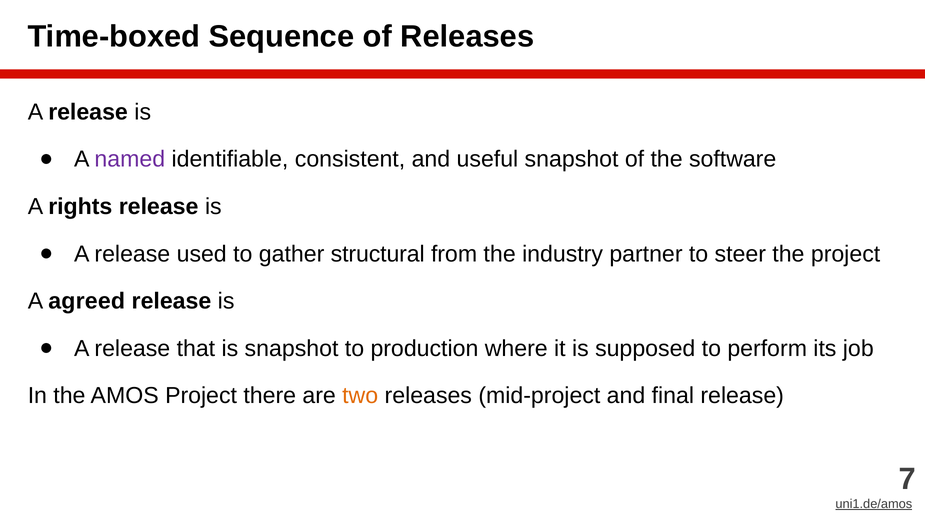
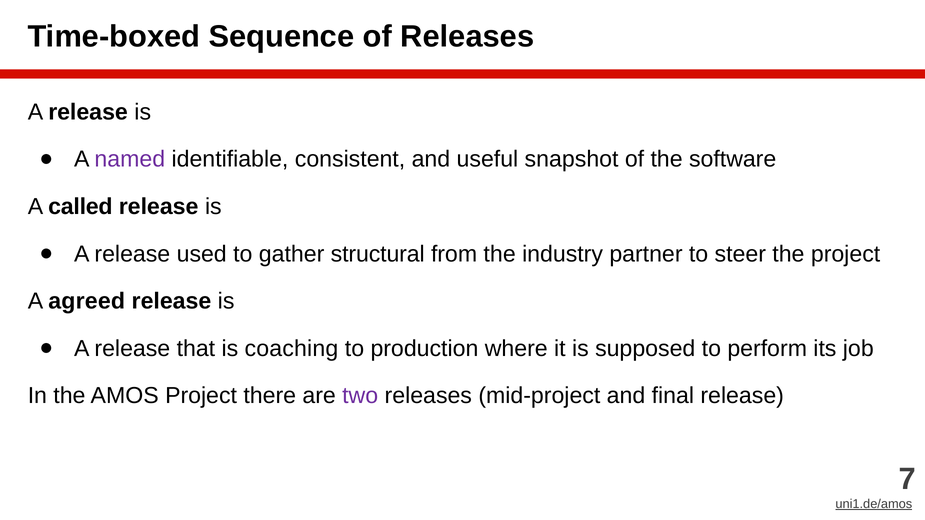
rights: rights -> called
is snapshot: snapshot -> coaching
two colour: orange -> purple
